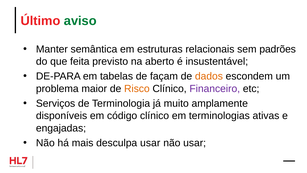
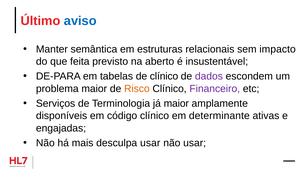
aviso colour: green -> blue
padrões: padrões -> impacto
de façam: façam -> clínico
dados colour: orange -> purple
já muito: muito -> maior
terminologias: terminologias -> determinante
